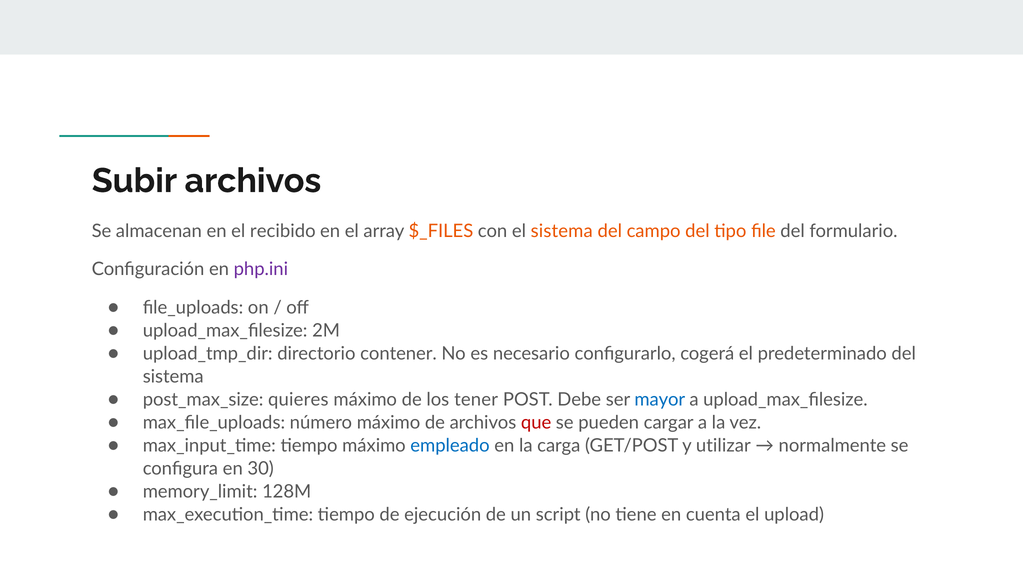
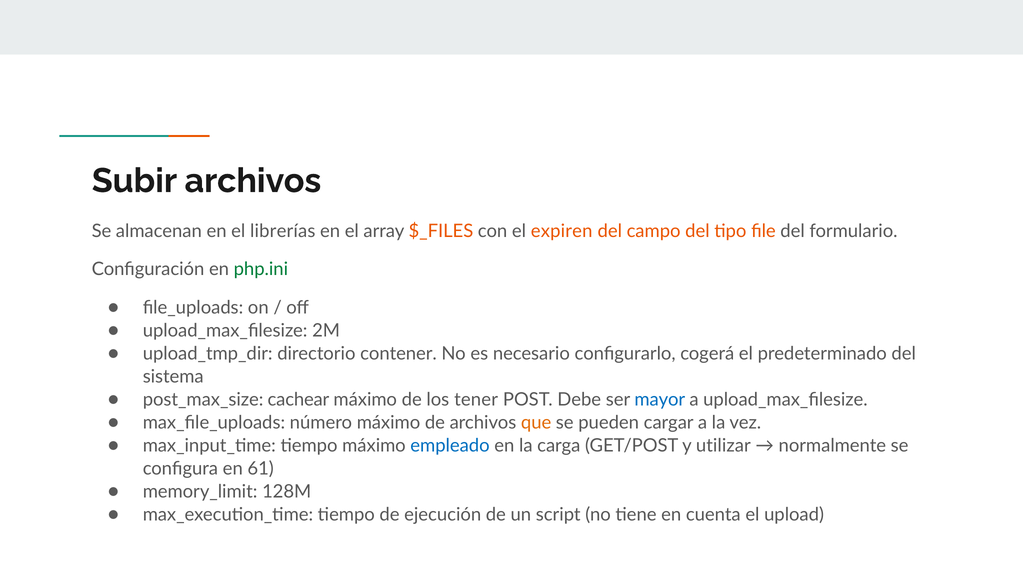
recibido: recibido -> librerías
el sistema: sistema -> expiren
php.ini colour: purple -> green
quieres: quieres -> cachear
que colour: red -> orange
30: 30 -> 61
